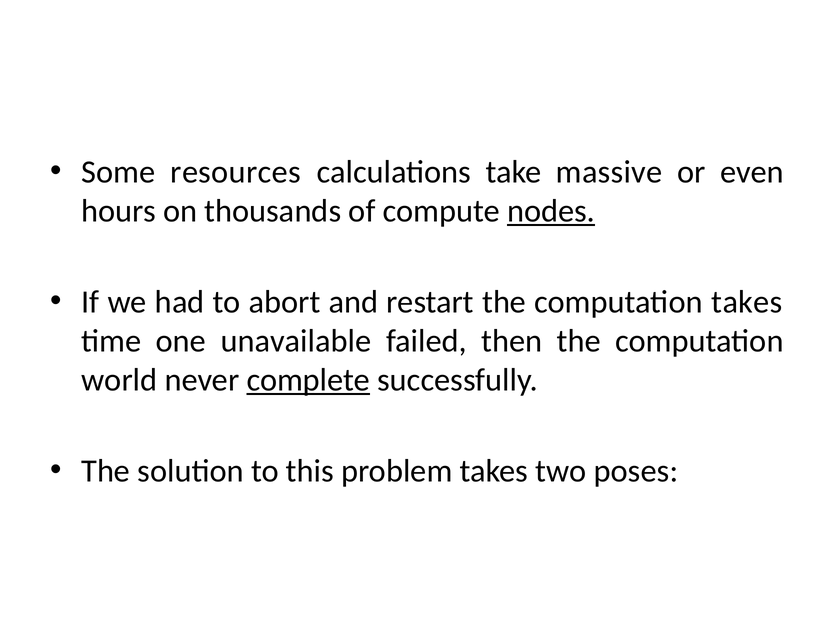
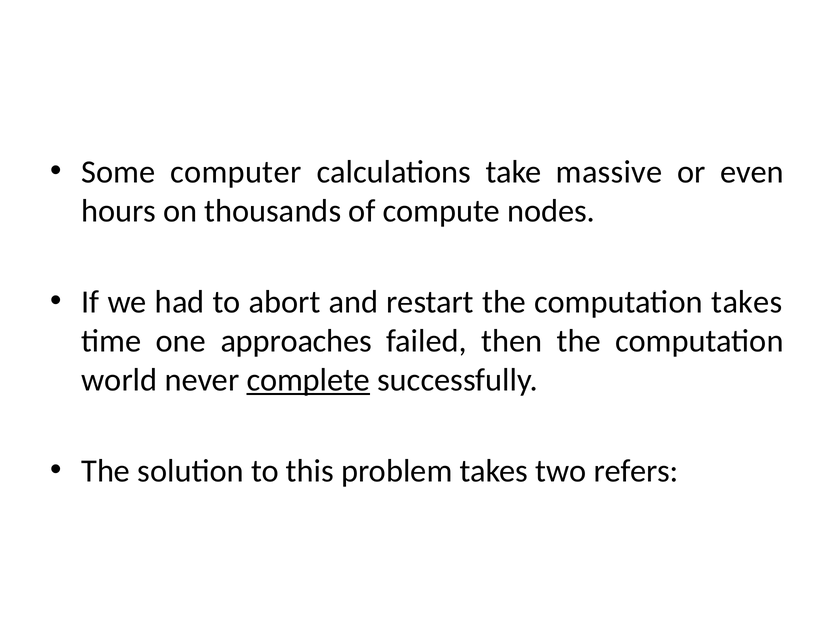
resources: resources -> computer
nodes underline: present -> none
unavailable: unavailable -> approaches
poses: poses -> refers
